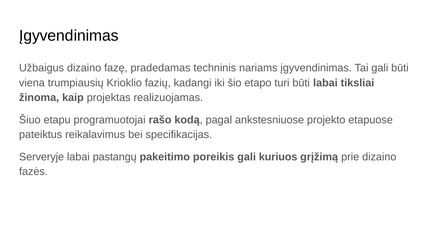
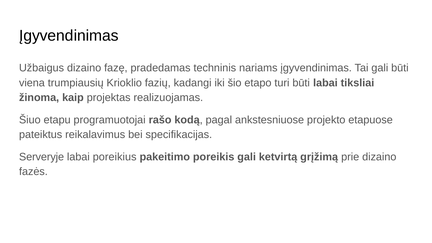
pastangų: pastangų -> poreikius
kuriuos: kuriuos -> ketvirtą
